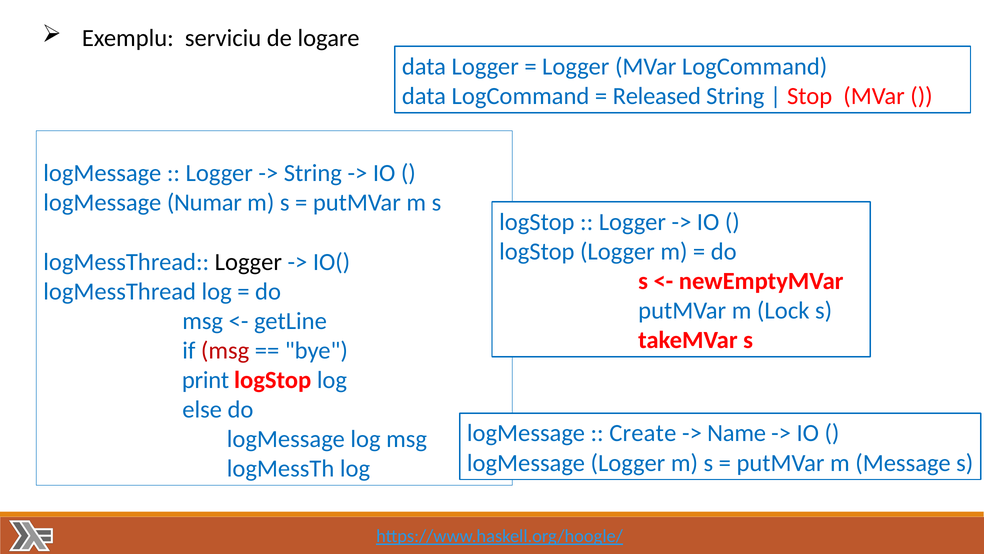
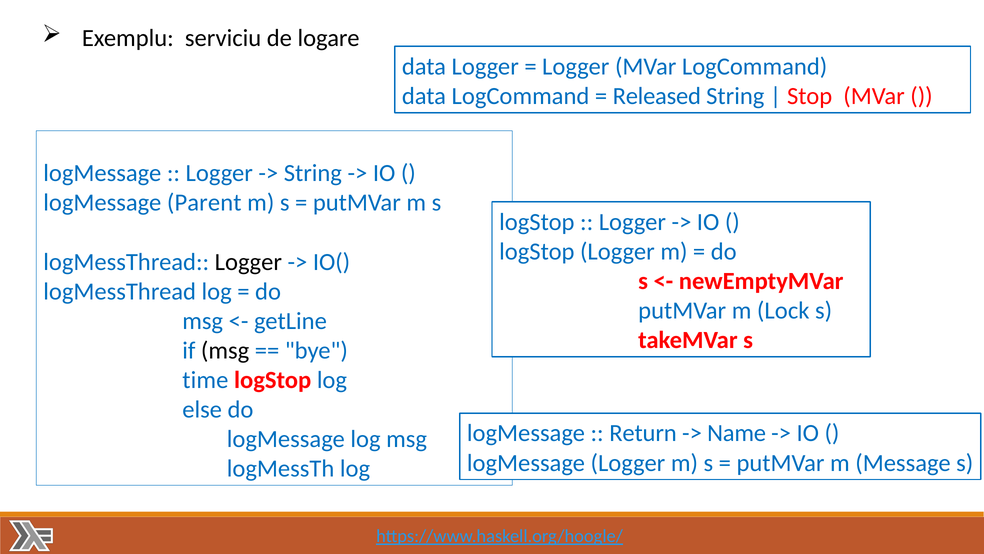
Numar: Numar -> Parent
msg at (225, 350) colour: red -> black
print: print -> time
Create: Create -> Return
